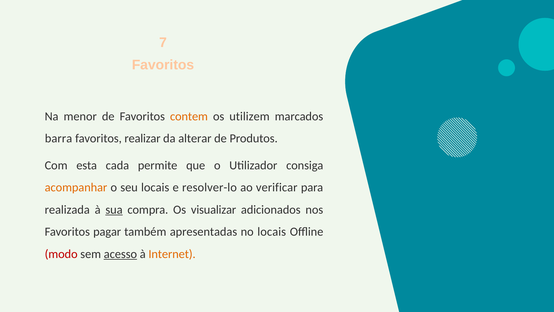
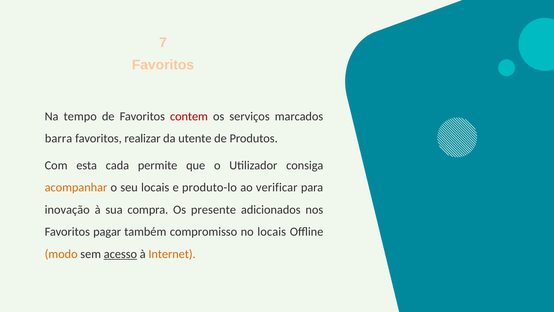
menor: menor -> tempo
contem colour: orange -> red
utilizem: utilizem -> serviços
alterar: alterar -> utente
resolver-lo: resolver-lo -> produto-lo
realizada: realizada -> inovação
sua underline: present -> none
visualizar: visualizar -> presente
apresentadas: apresentadas -> compromisso
modo colour: red -> orange
